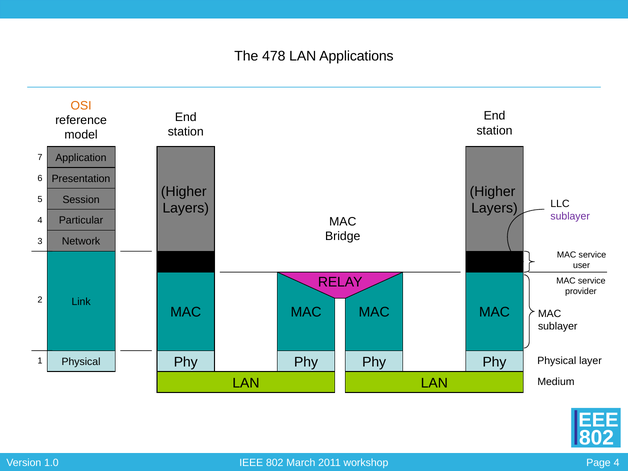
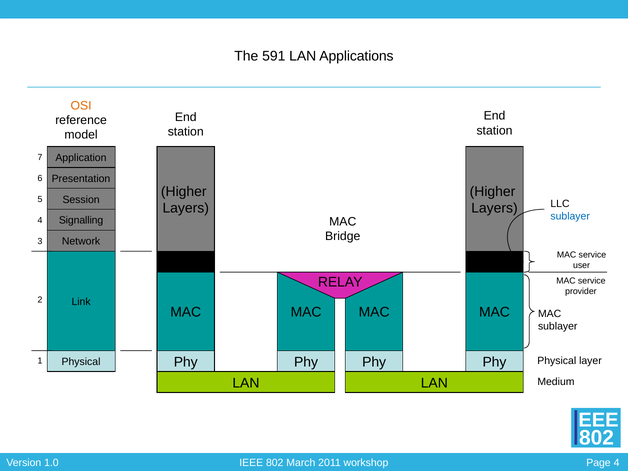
478: 478 -> 591
sublayer at (570, 216) colour: purple -> blue
Particular: Particular -> Signalling
